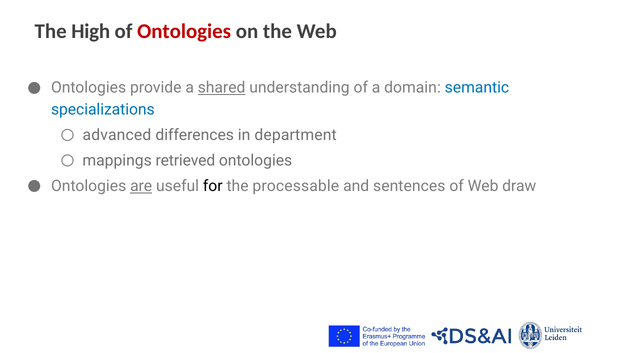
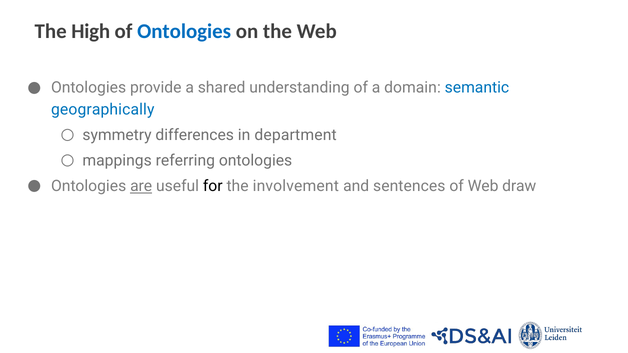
Ontologies at (184, 31) colour: red -> blue
shared underline: present -> none
specializations: specializations -> geographically
advanced: advanced -> symmetry
retrieved: retrieved -> referring
processable: processable -> involvement
